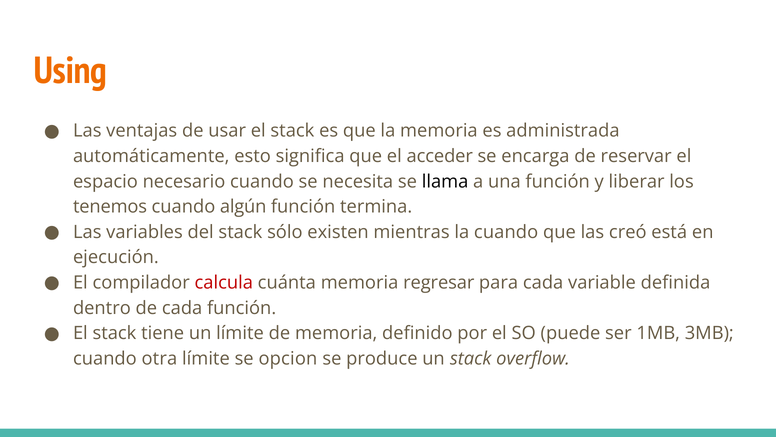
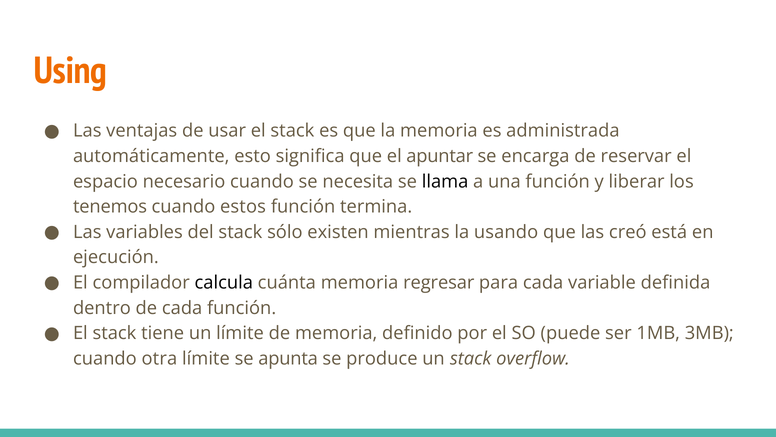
acceder: acceder -> apuntar
algún: algún -> estos
la cuando: cuando -> usando
calcula colour: red -> black
opcion: opcion -> apunta
